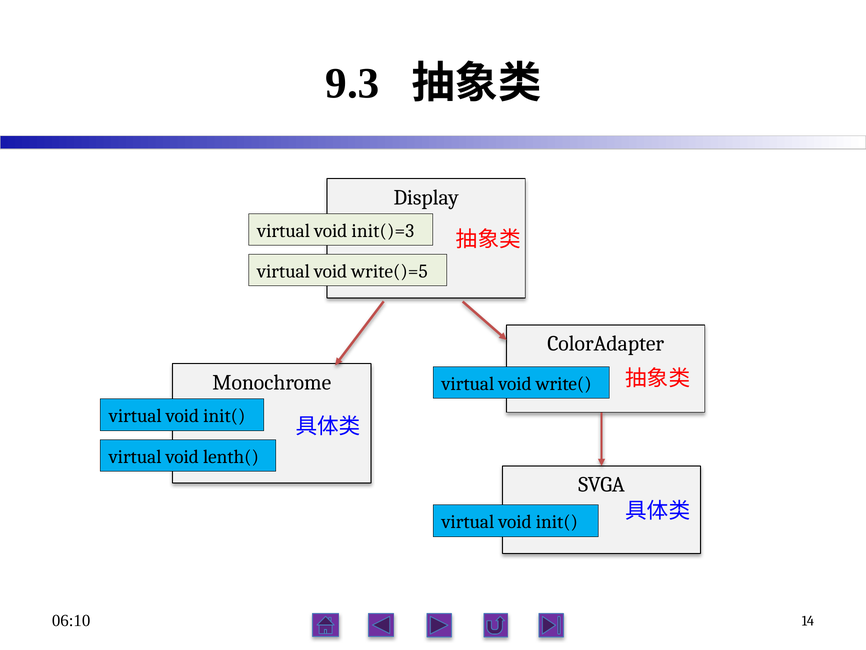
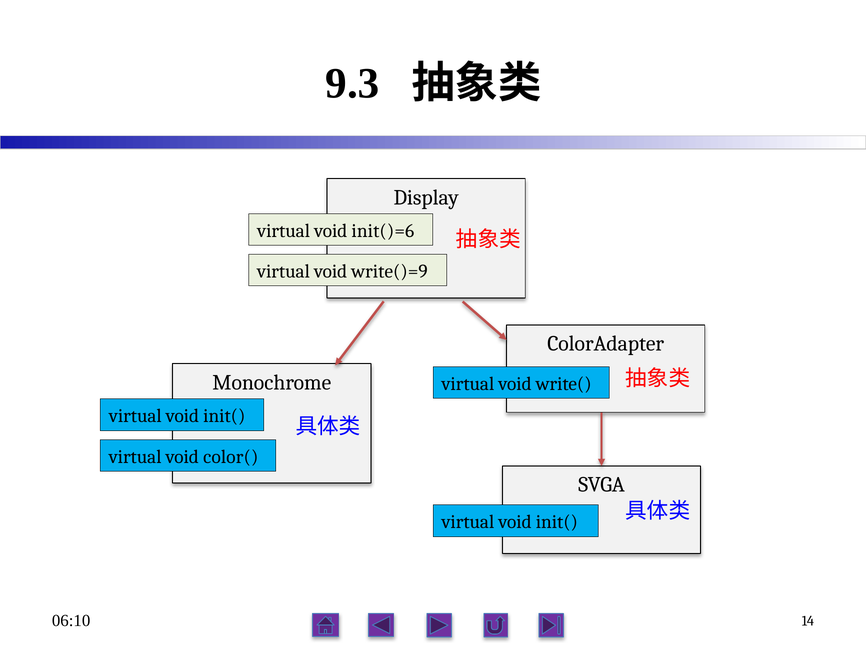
init()=3: init()=3 -> init()=6
write()=5: write()=5 -> write()=9
lenth(: lenth( -> color(
